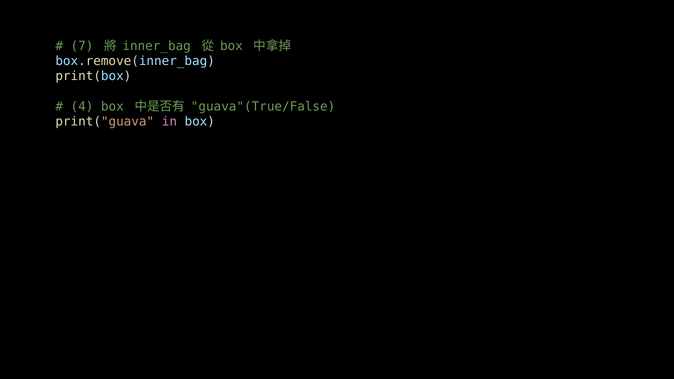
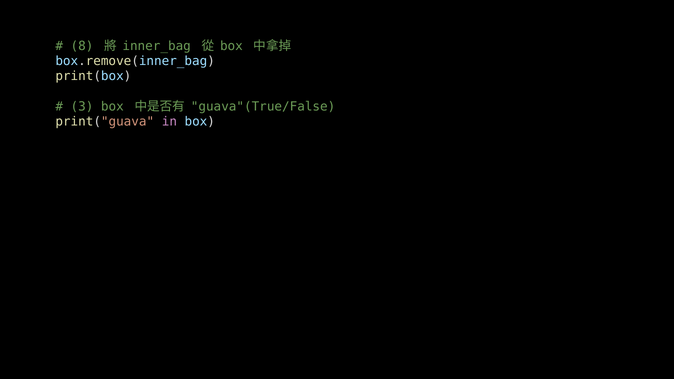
7: 7 -> 8
4: 4 -> 3
